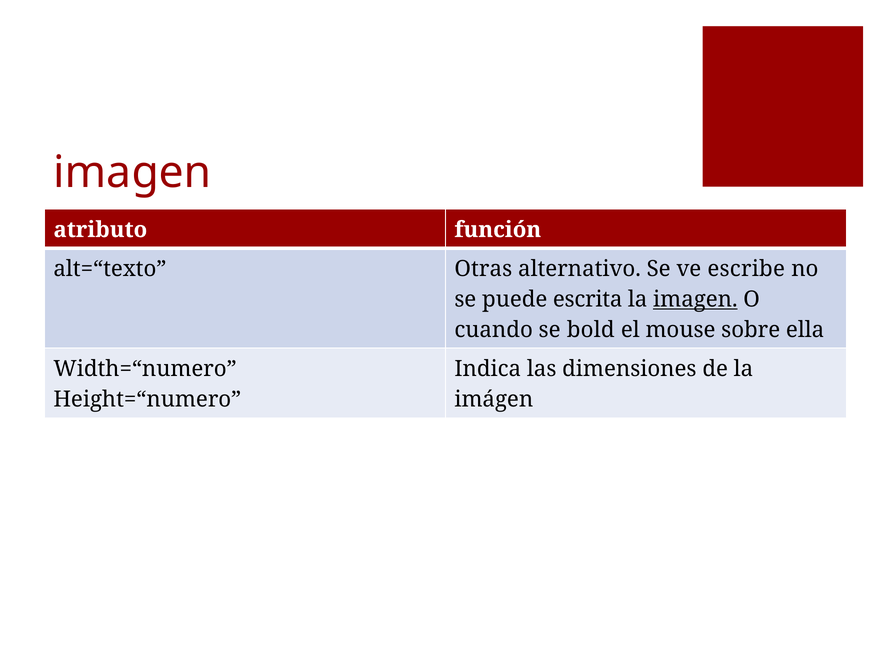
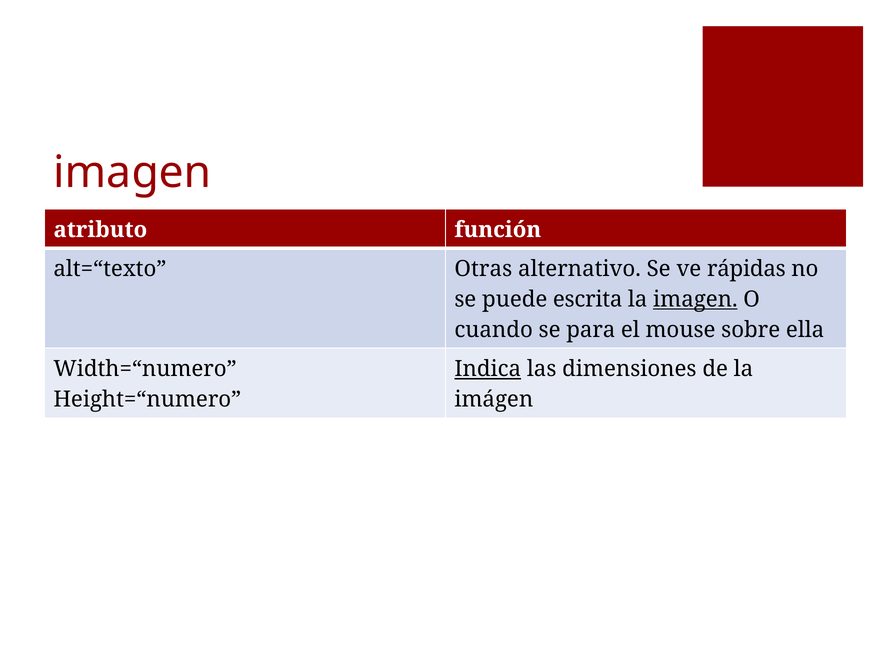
escribe: escribe -> rápidas
bold: bold -> para
Indica underline: none -> present
